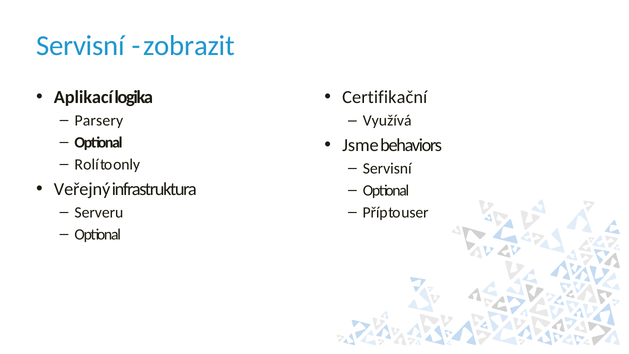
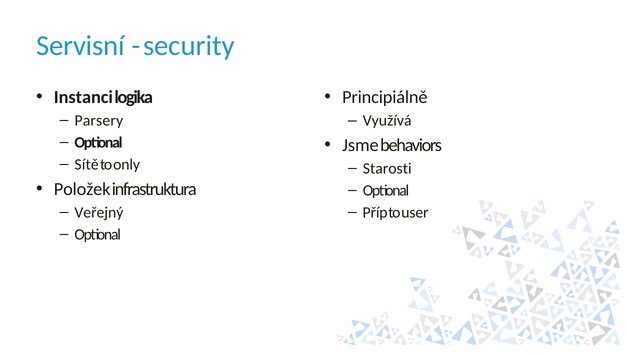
zobrazit: zobrazit -> security
Aplikací: Aplikací -> Instanci
Certifikační: Certifikační -> Principiálně
Rolí: Rolí -> Sítě
Servisní at (387, 168): Servisní -> Starosti
Veřejný: Veřejný -> Položek
Serveru: Serveru -> Veřejný
